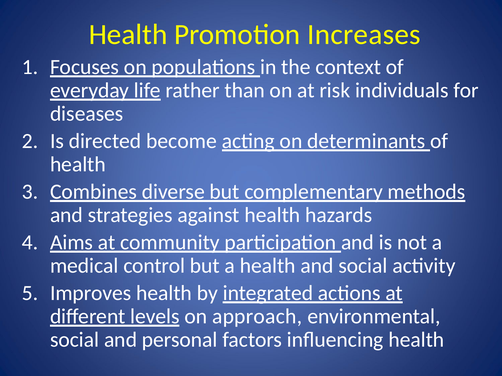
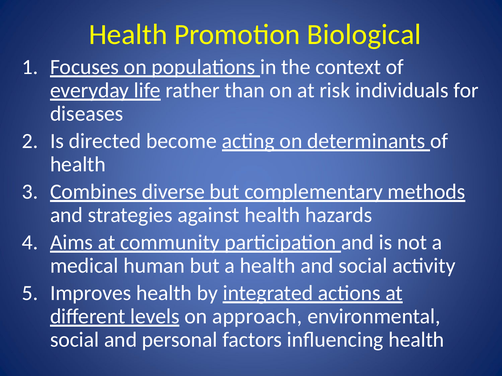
Increases: Increases -> Biological
control: control -> human
